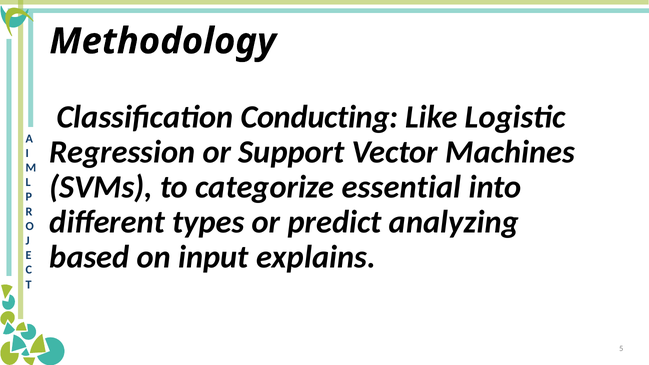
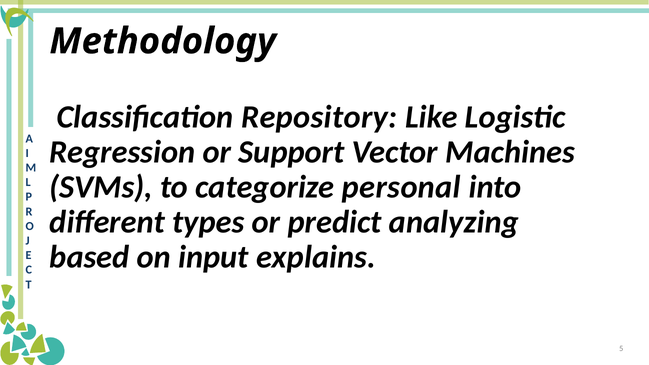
Conducting: Conducting -> Repository
essential: essential -> personal
